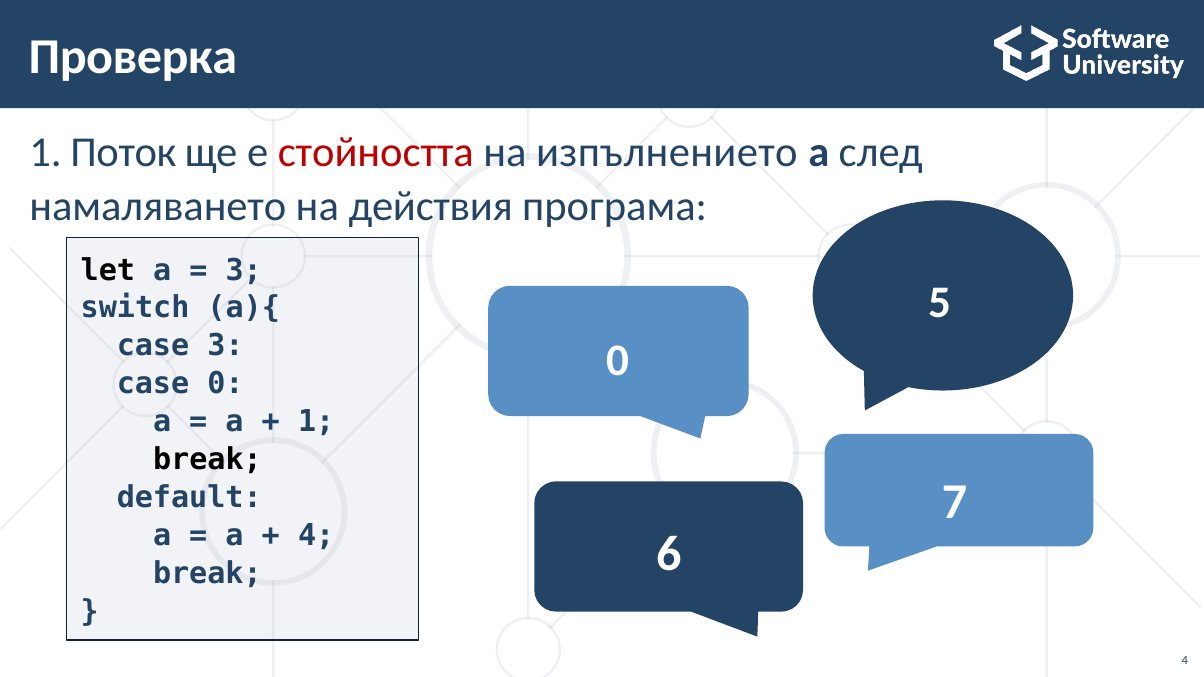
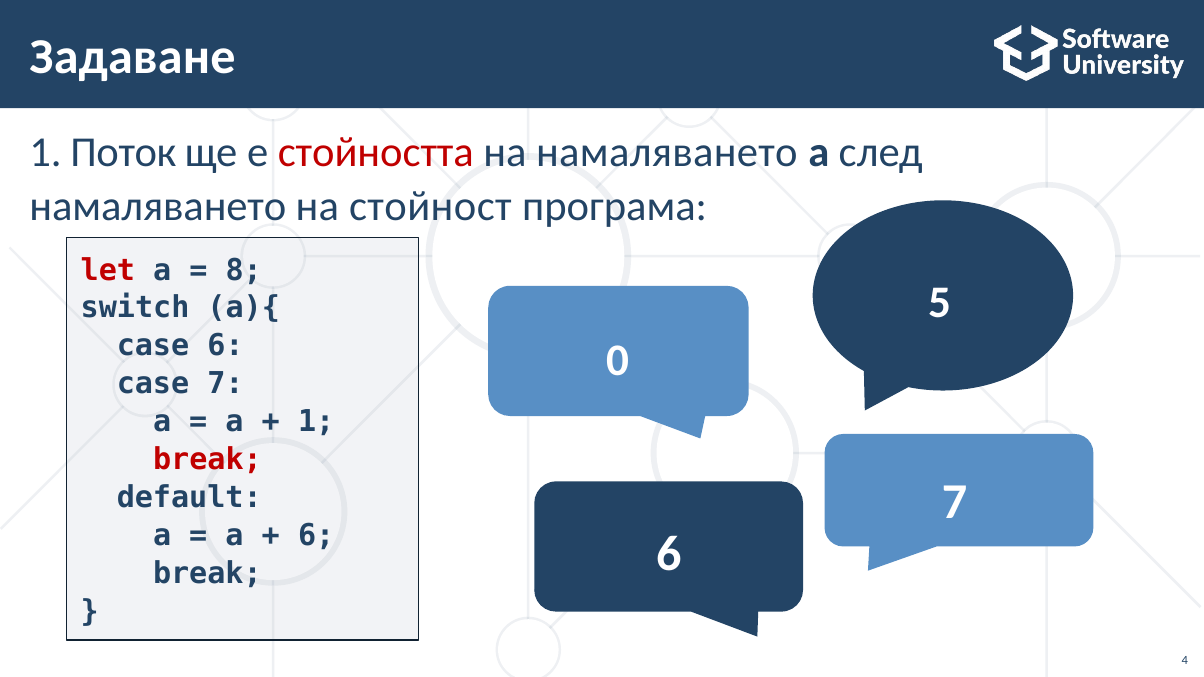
Проверка: Проверка -> Задаване
на изпълнението: изпълнението -> намаляването
действия: действия -> стойност
let colour: black -> red
3 at (244, 270): 3 -> 8
case 3: 3 -> 6
case 0: 0 -> 7
break at (207, 460) colour: black -> red
4 at (316, 536): 4 -> 6
